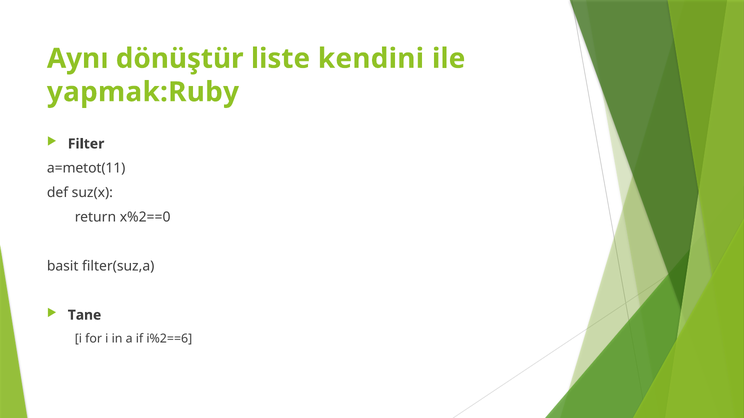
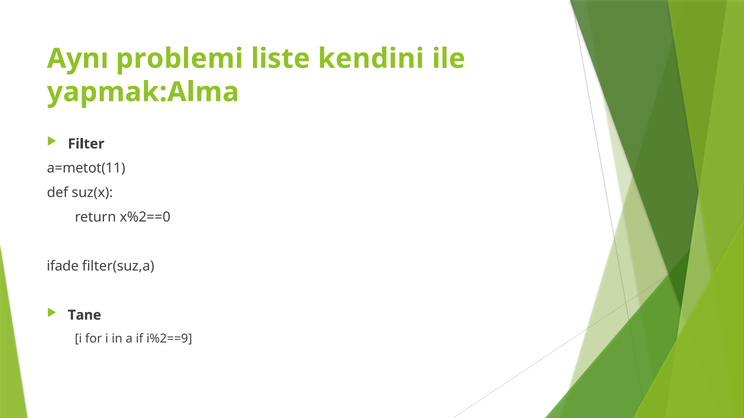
dönüştür: dönüştür -> problemi
yapmak:Ruby: yapmak:Ruby -> yapmak:Alma
basit: basit -> ifade
i%2==6: i%2==6 -> i%2==9
